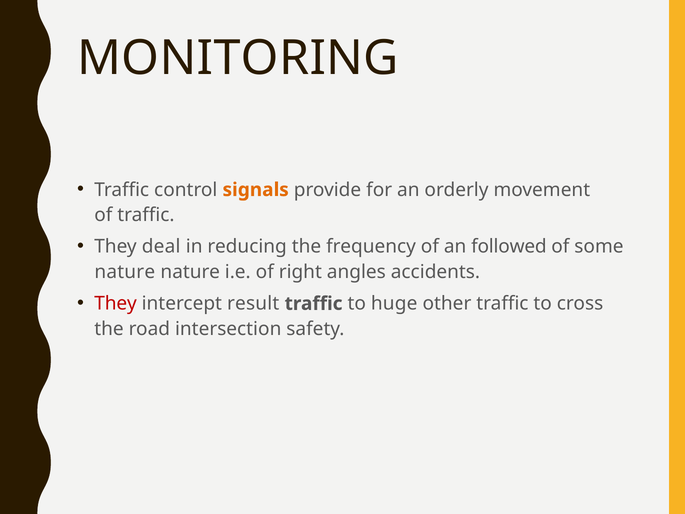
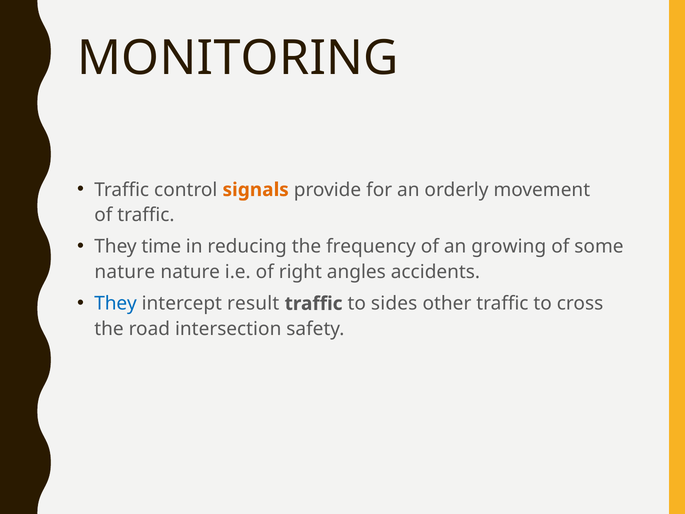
deal: deal -> time
followed: followed -> growing
They at (116, 303) colour: red -> blue
huge: huge -> sides
